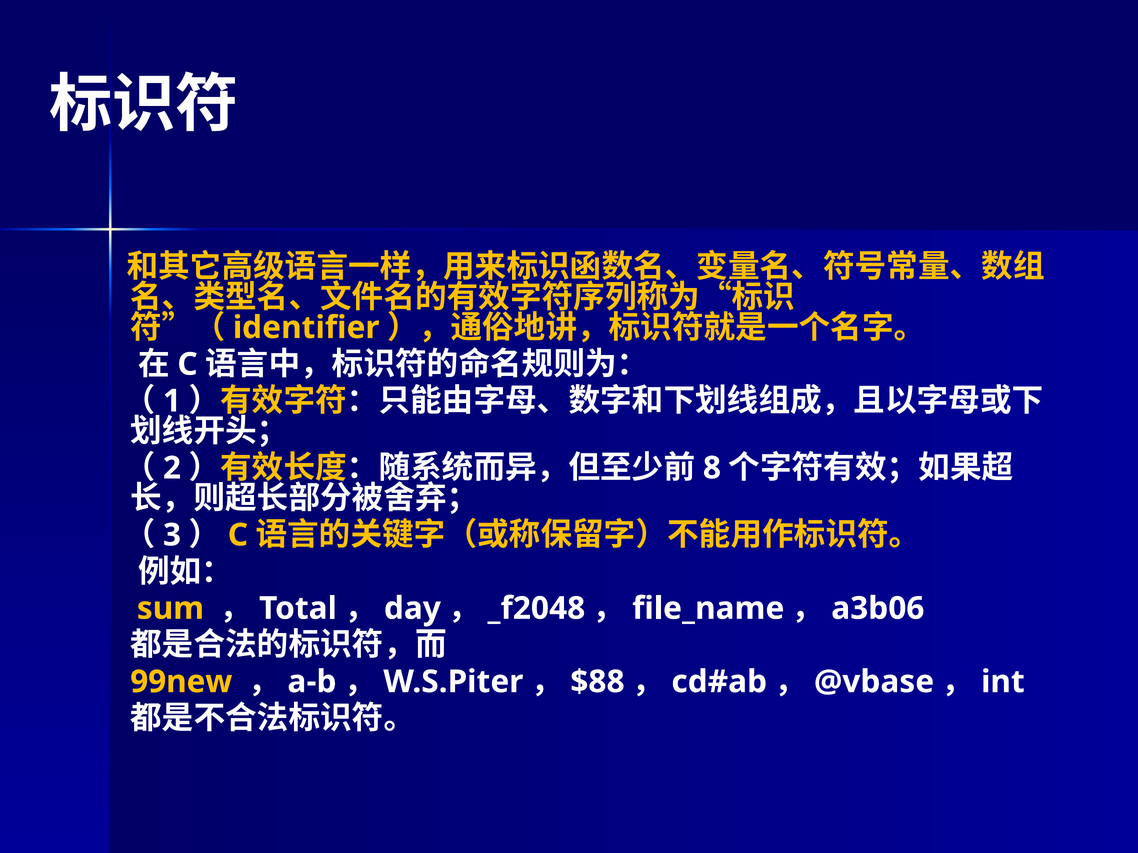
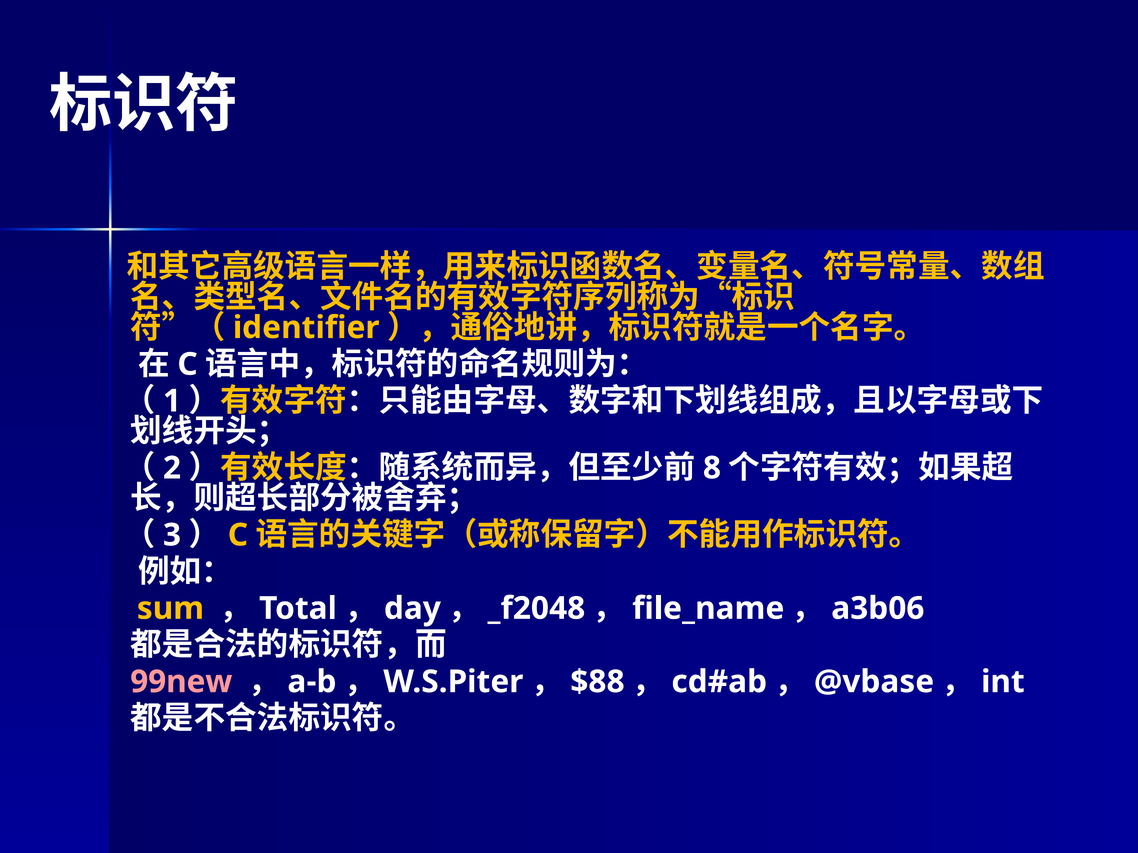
99new colour: yellow -> pink
